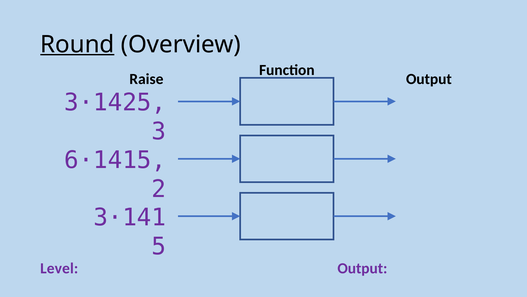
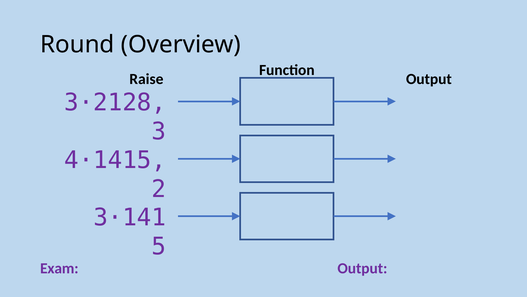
Round underline: present -> none
3·1425: 3·1425 -> 3·2128
6·1415: 6·1415 -> 4·1415
Level: Level -> Exam
